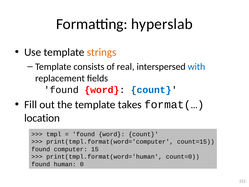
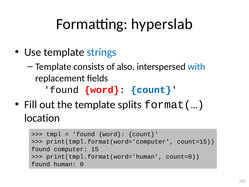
strings colour: orange -> blue
real: real -> also
takes: takes -> splits
